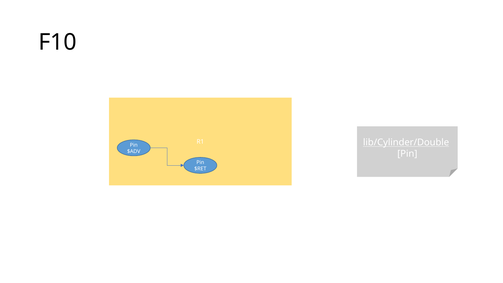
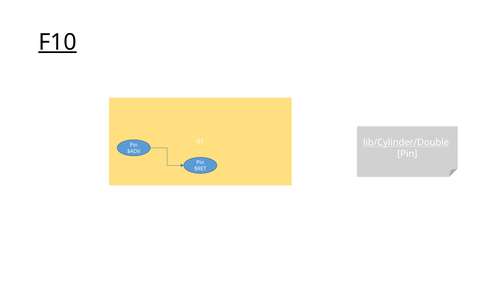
F10 underline: none -> present
